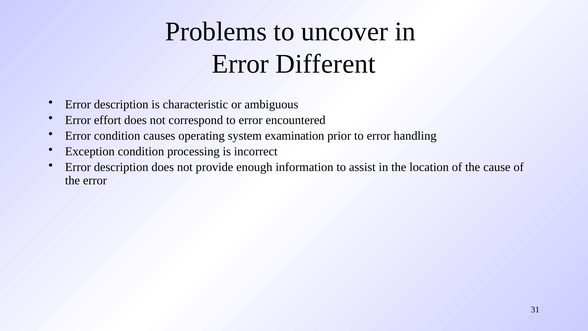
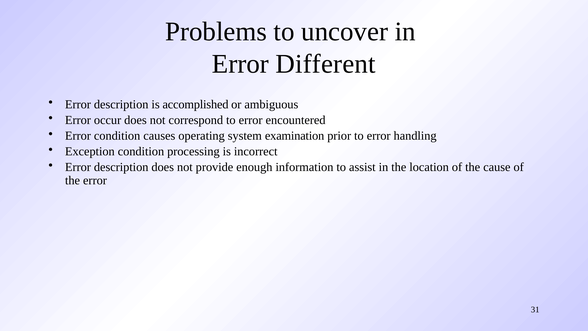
characteristic: characteristic -> accomplished
effort: effort -> occur
